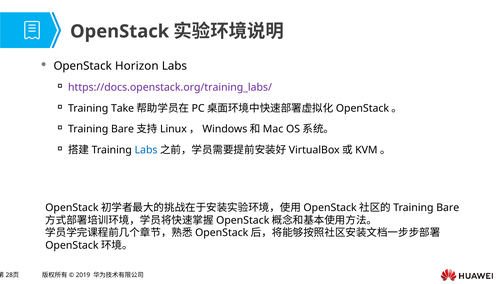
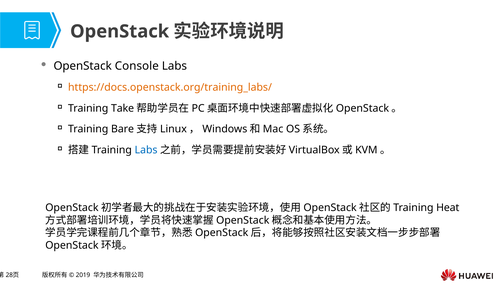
Horizon: Horizon -> Console
https://docs.openstack.org/training_labs/ colour: purple -> orange
Bare at (448, 207): Bare -> Heat
